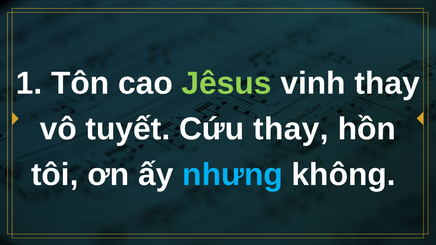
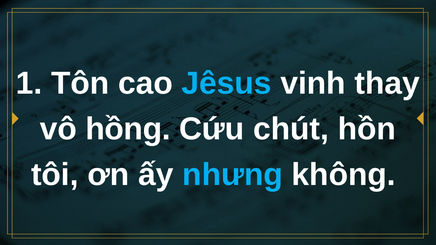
Jêsus colour: light green -> light blue
tuyết: tuyết -> hồng
Cứu thay: thay -> chút
